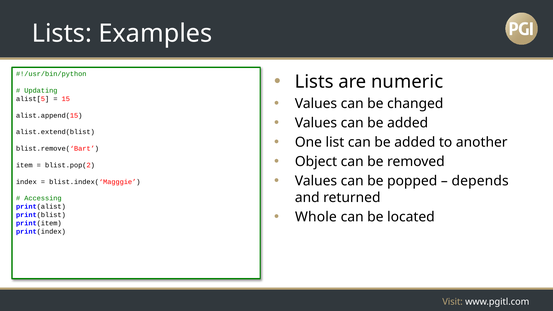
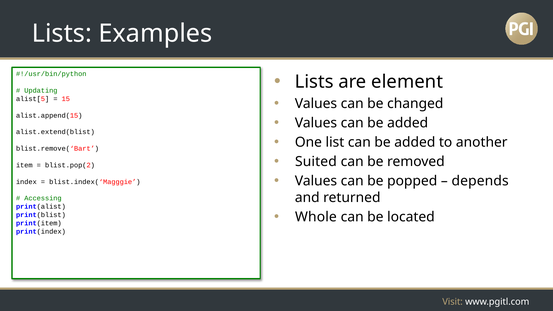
numeric: numeric -> element
Object: Object -> Suited
